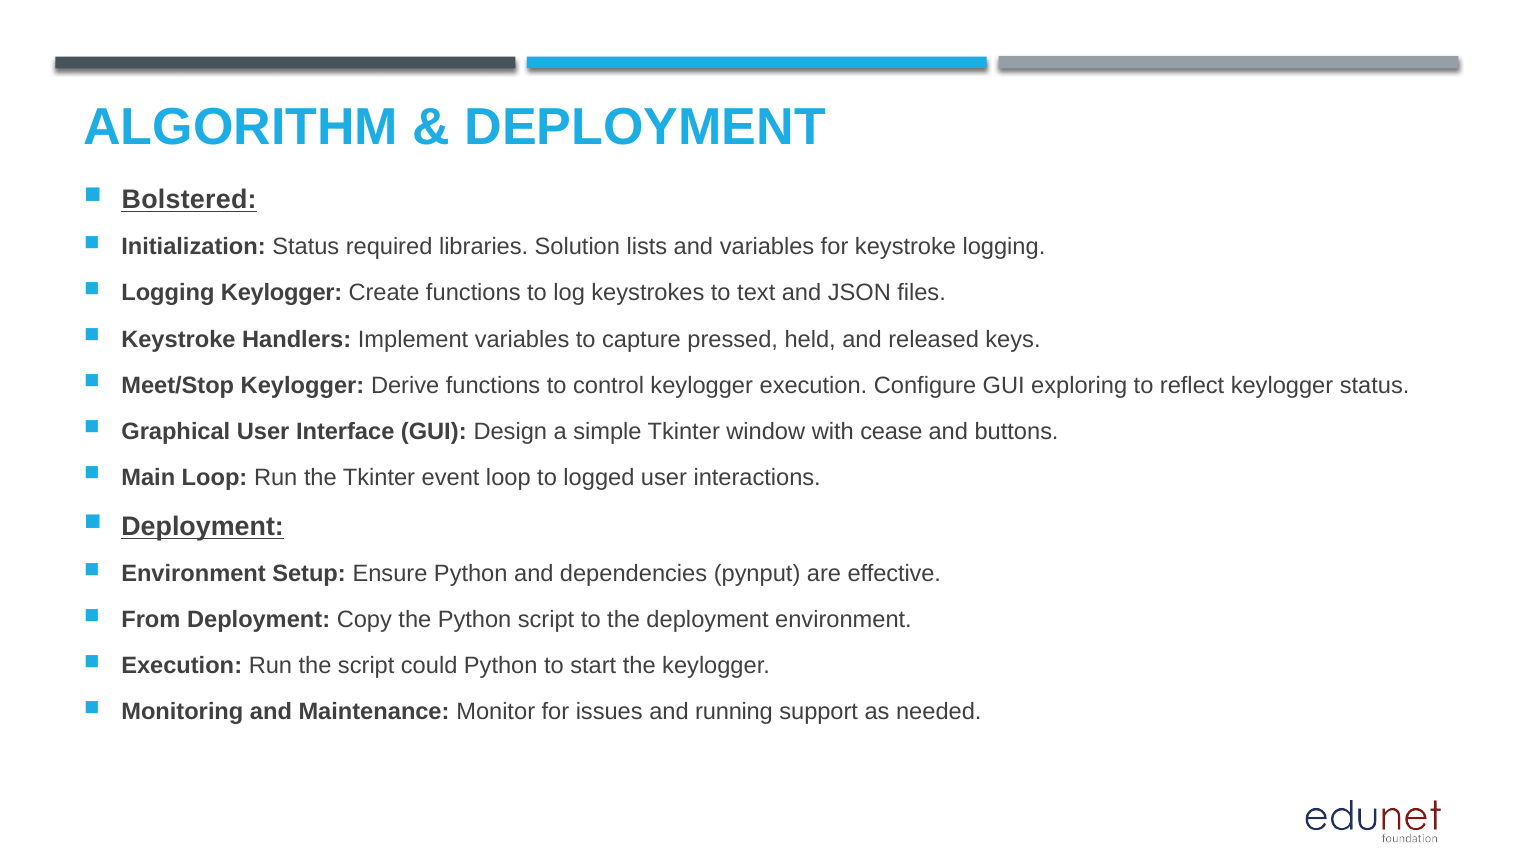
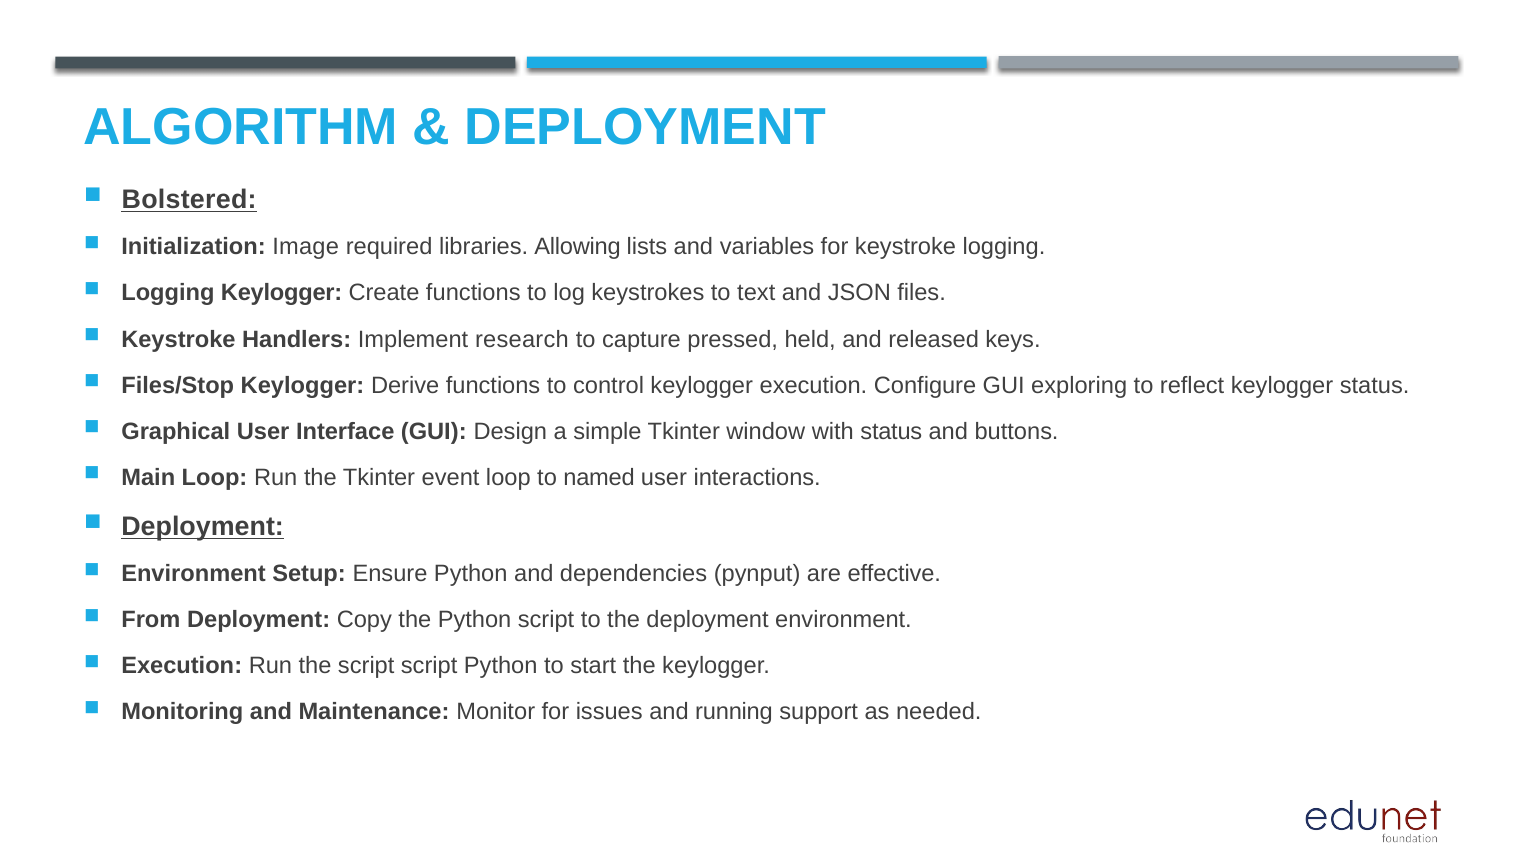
Initialization Status: Status -> Image
Solution: Solution -> Allowing
Implement variables: variables -> research
Meet/Stop: Meet/Stop -> Files/Stop
with cease: cease -> status
logged: logged -> named
script could: could -> script
